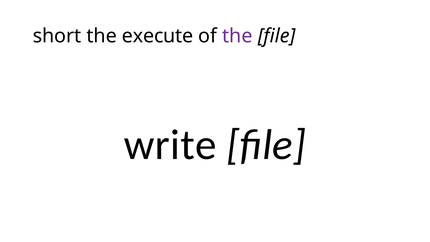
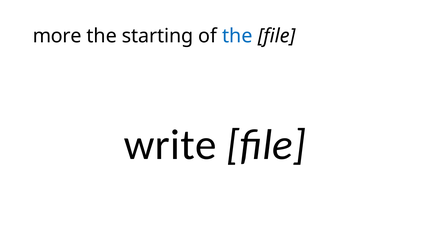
short: short -> more
execute: execute -> starting
the at (237, 36) colour: purple -> blue
